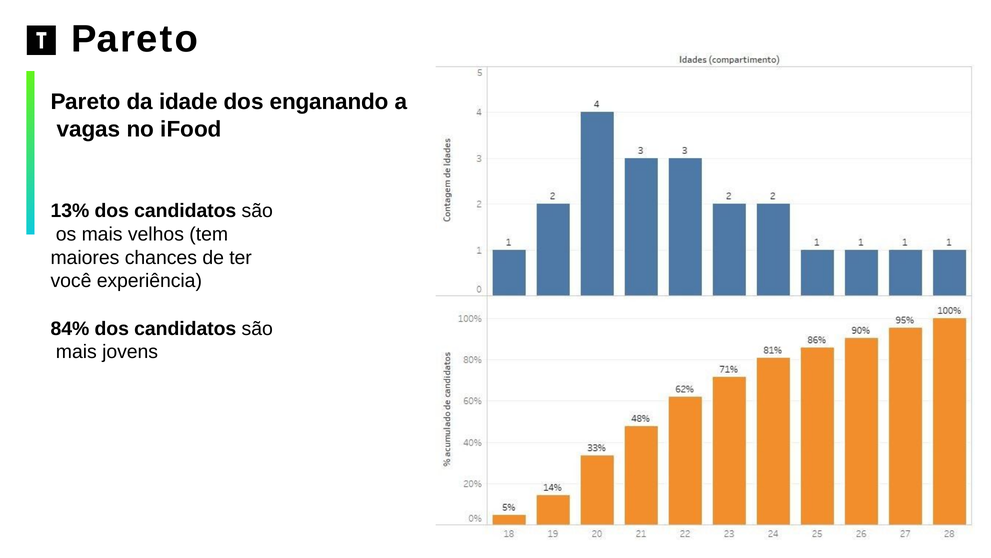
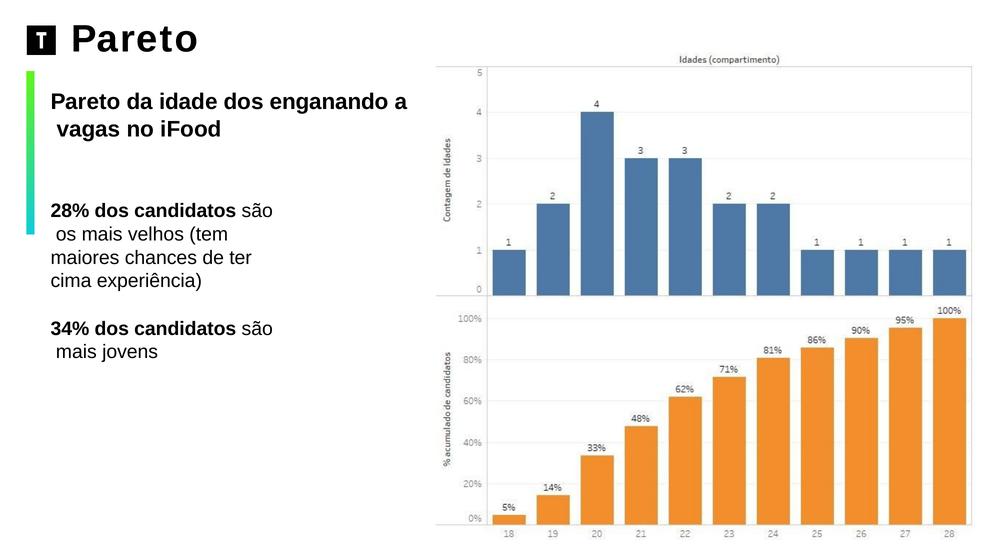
13%: 13% -> 28%
você: você -> cima
84%: 84% -> 34%
